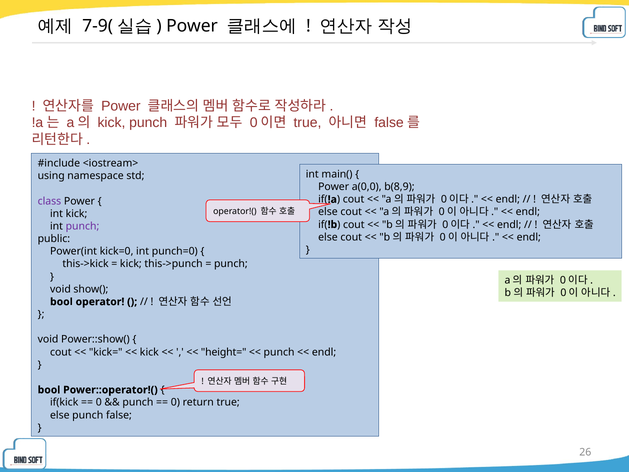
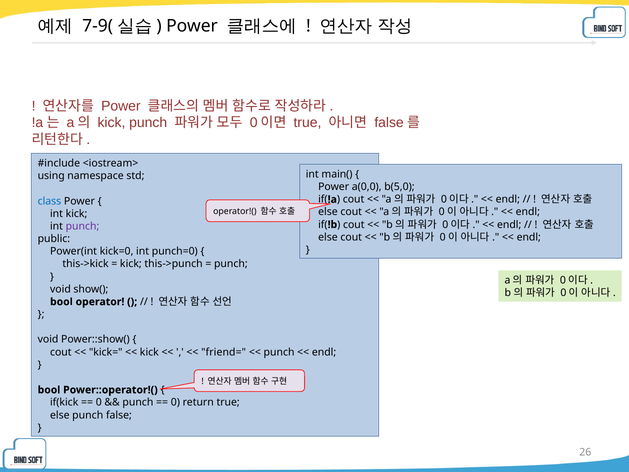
b(8,9: b(8,9 -> b(5,0
class colour: purple -> blue
height=: height= -> friend=
